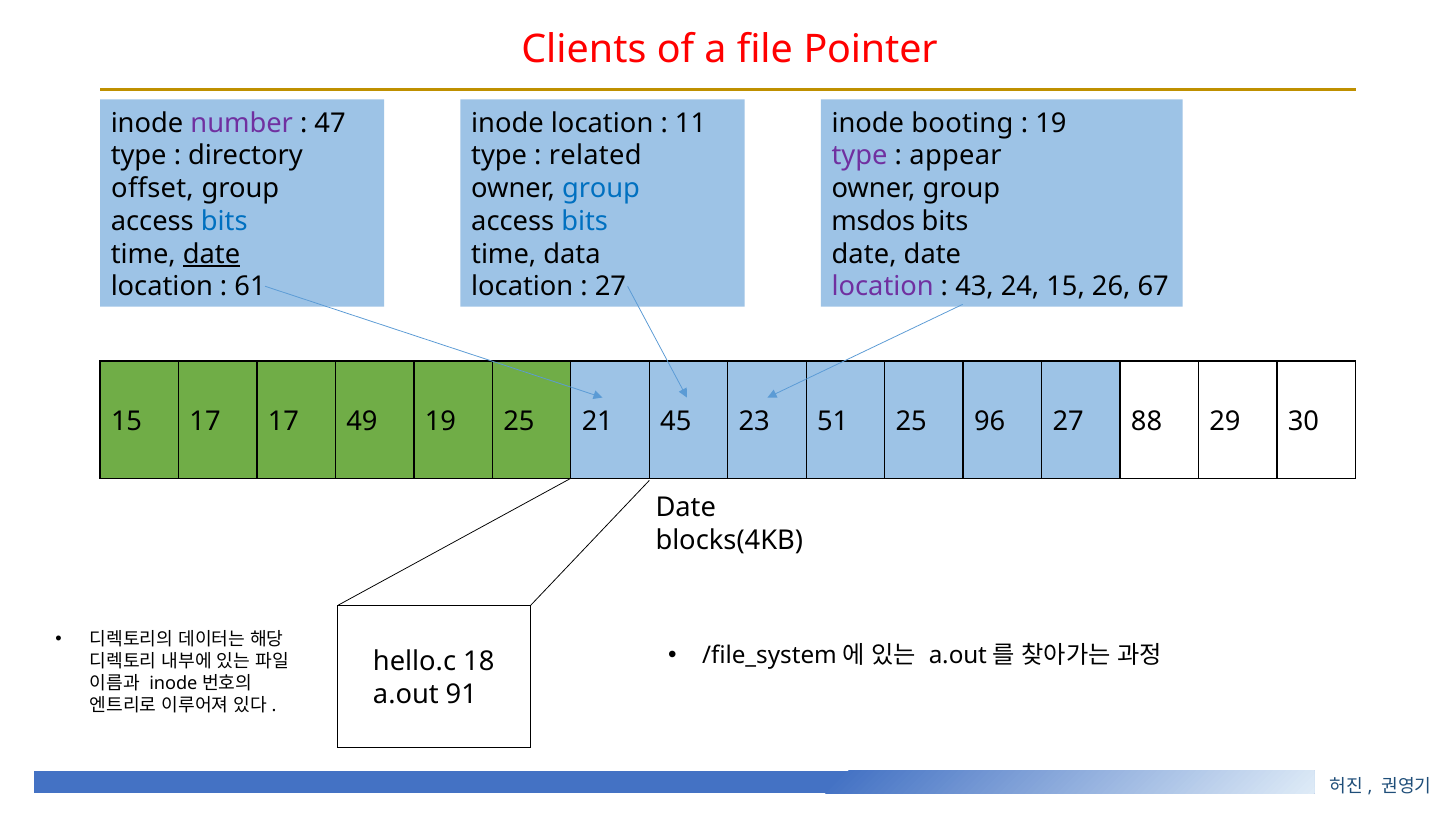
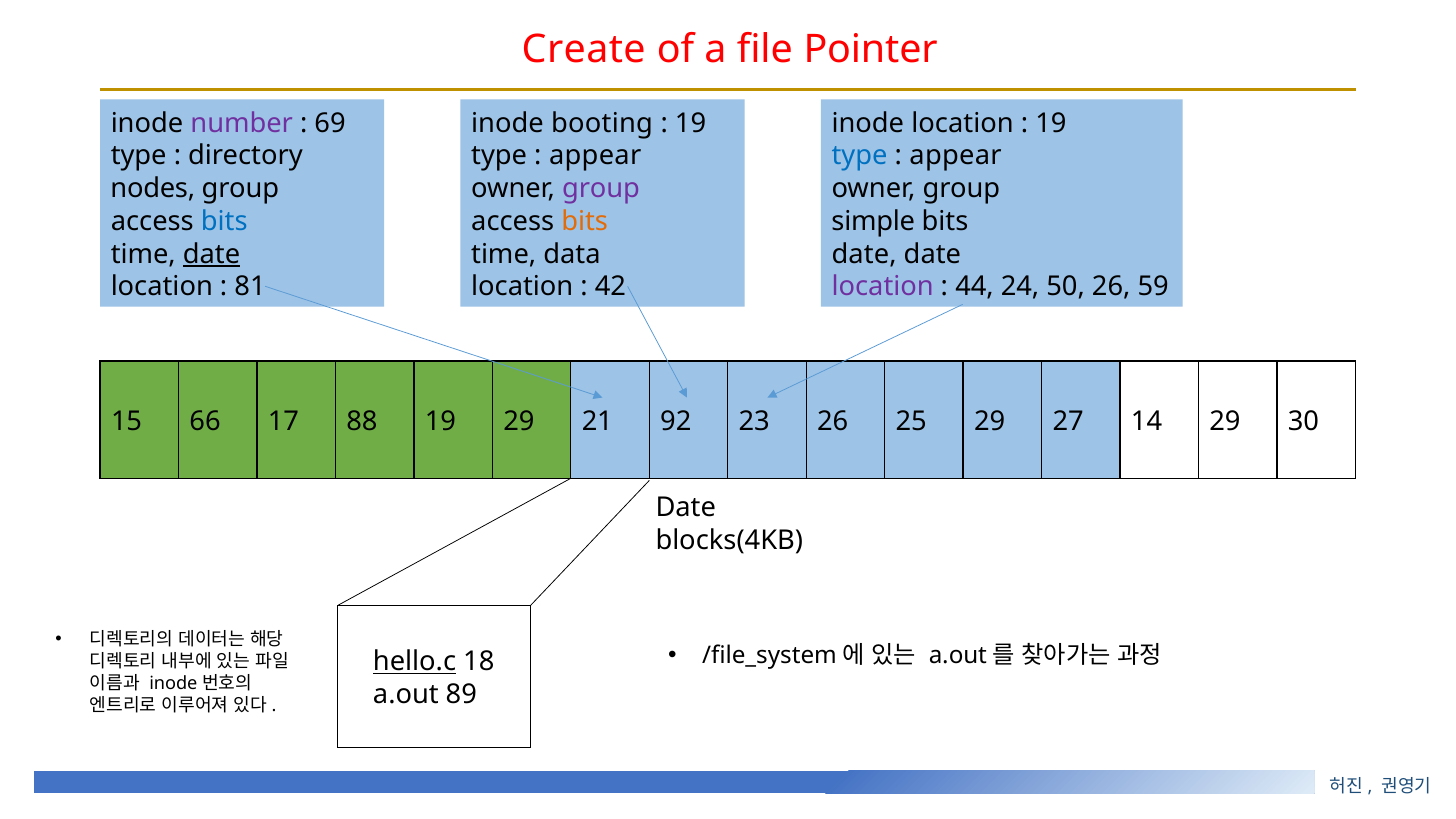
Clients: Clients -> Create
47: 47 -> 69
inode location: location -> booting
11 at (691, 123): 11 -> 19
inode booting: booting -> location
related at (595, 156): related -> appear
type at (860, 156) colour: purple -> blue
offset: offset -> nodes
group at (601, 189) colour: blue -> purple
bits at (585, 221) colour: blue -> orange
msdos: msdos -> simple
61: 61 -> 81
27 at (610, 287): 27 -> 42
43: 43 -> 44
24 15: 15 -> 50
67: 67 -> 59
15 17: 17 -> 66
49: 49 -> 88
19 25: 25 -> 29
45: 45 -> 92
23 51: 51 -> 26
25 96: 96 -> 29
88: 88 -> 14
hello.c underline: none -> present
91: 91 -> 89
